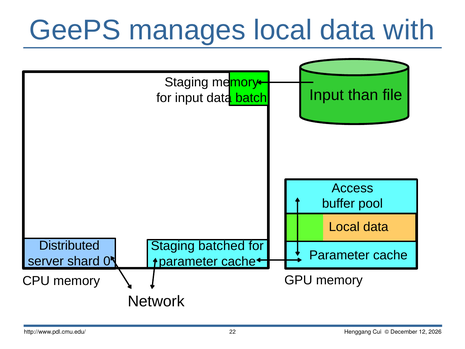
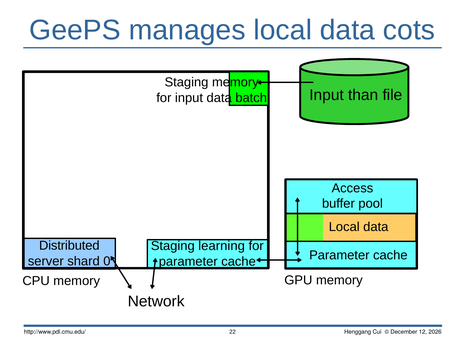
with: with -> cots
batched: batched -> learning
